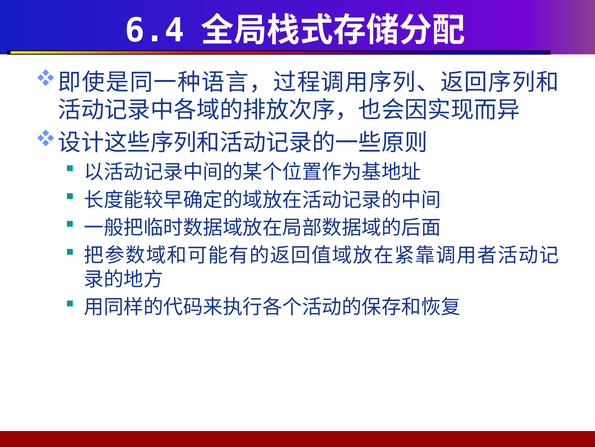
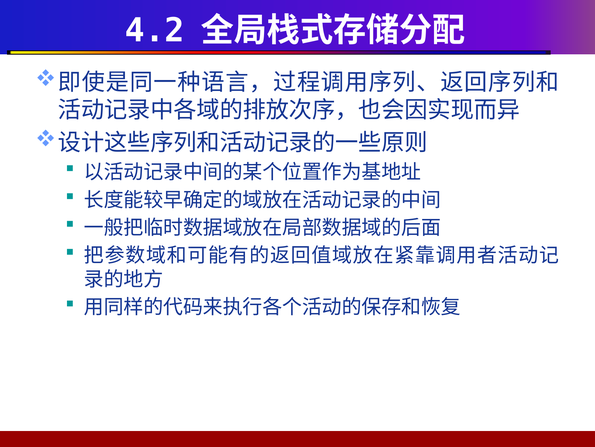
6.4: 6.4 -> 4.2
